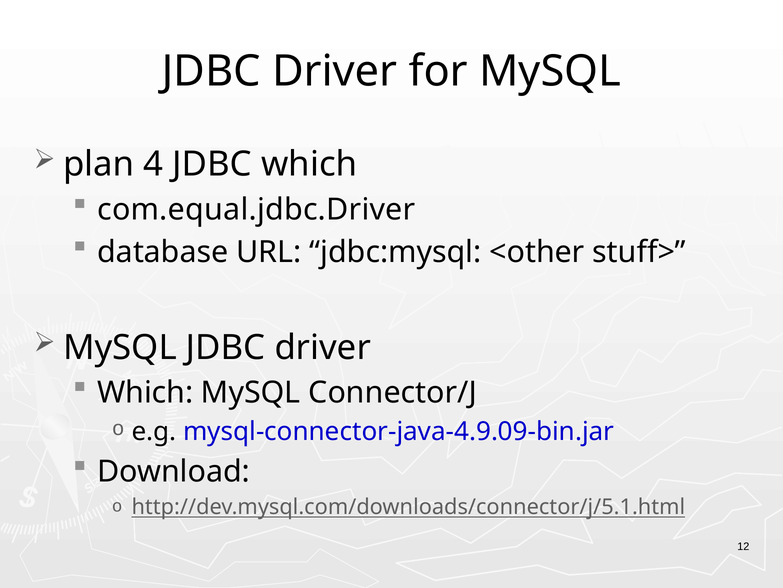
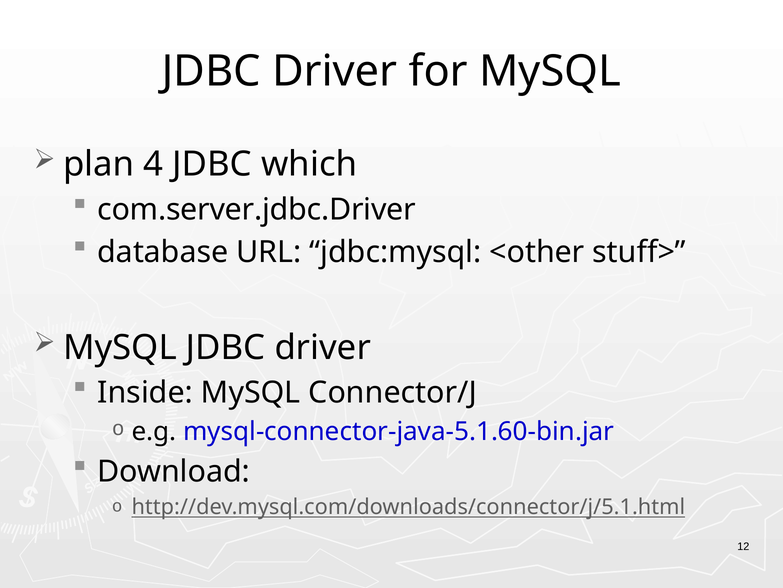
com.equal.jdbc.Driver: com.equal.jdbc.Driver -> com.server.jdbc.Driver
Which at (145, 392): Which -> Inside
mysql-connector-java-4.9.09-bin.jar: mysql-connector-java-4.9.09-bin.jar -> mysql-connector-java-5.1.60-bin.jar
